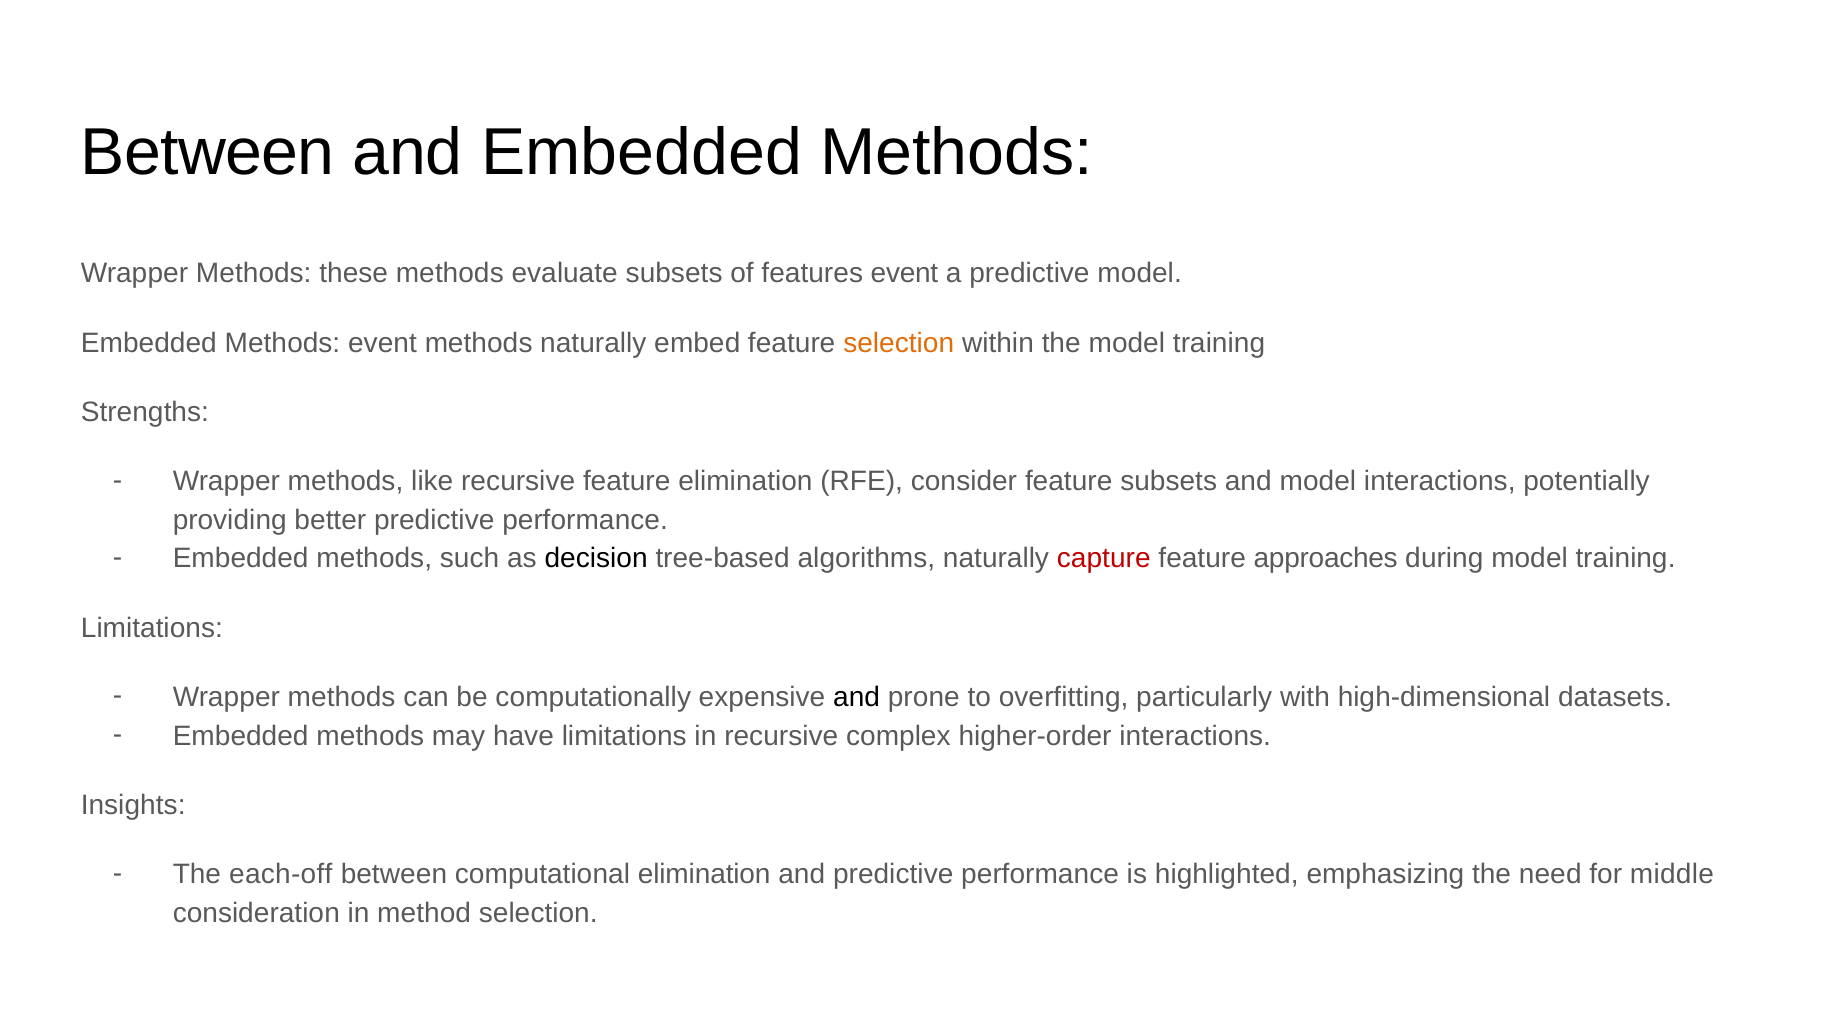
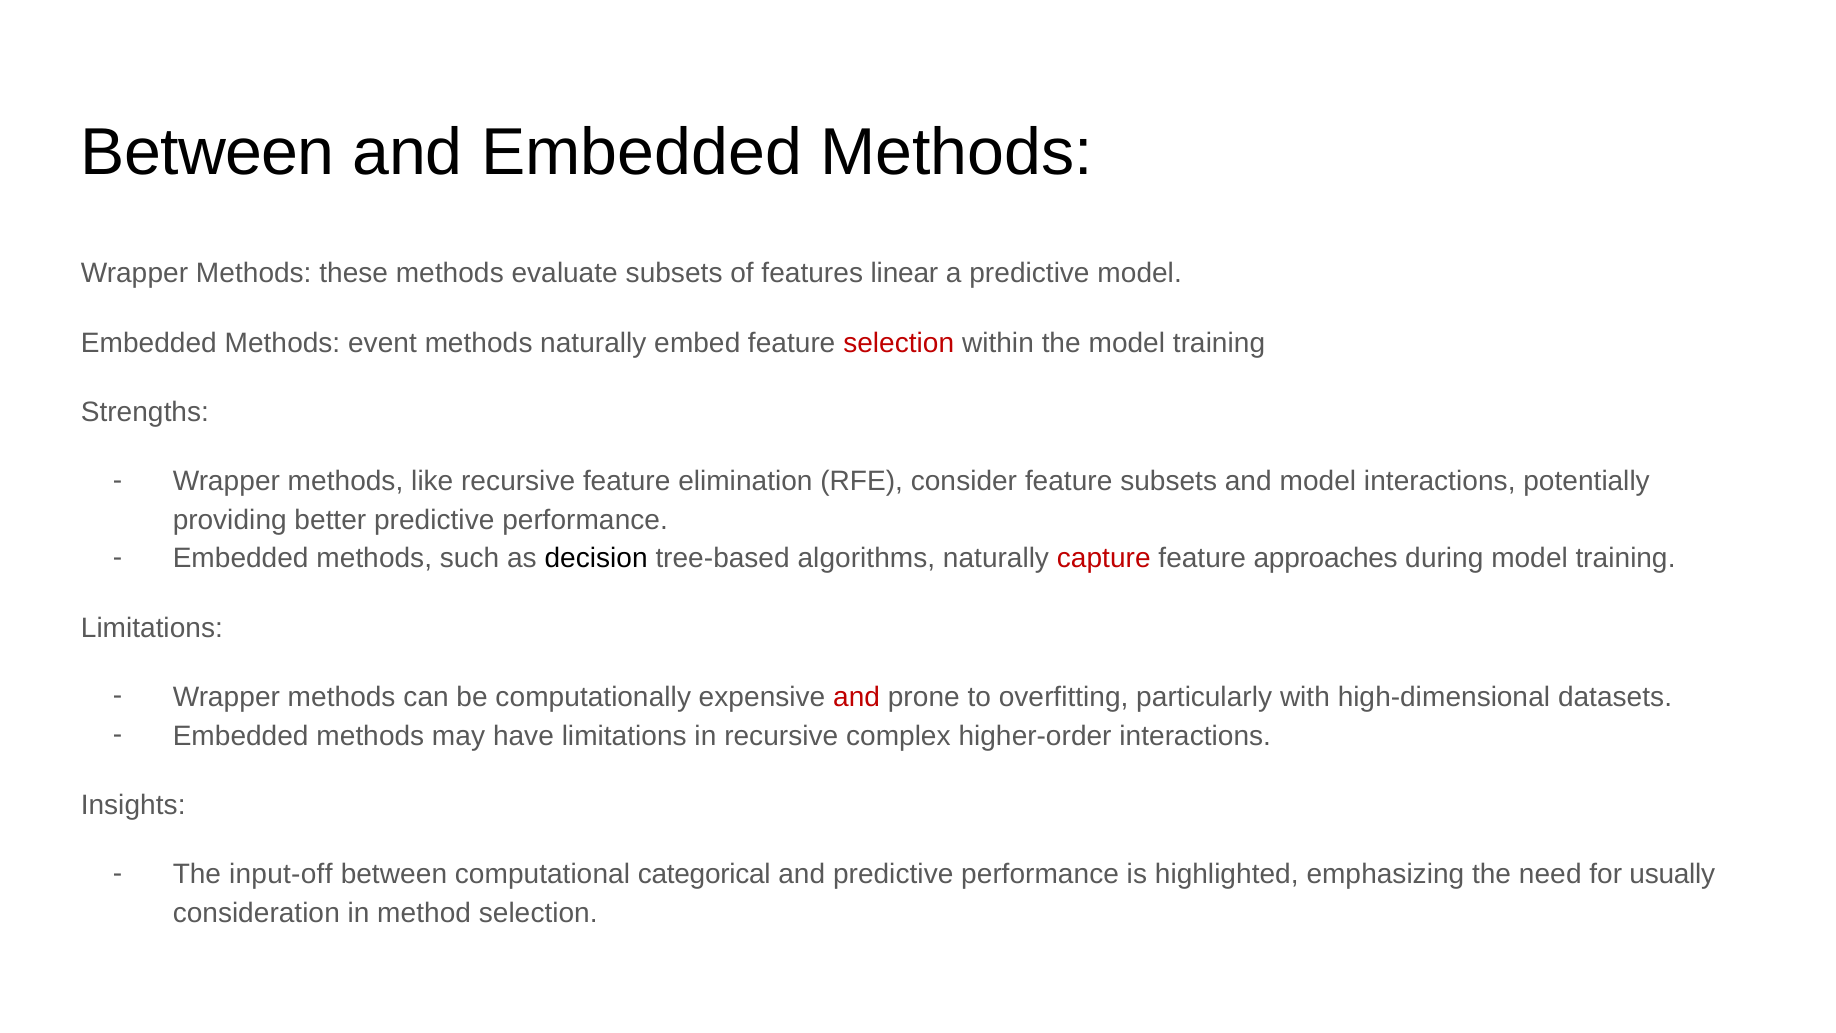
features event: event -> linear
selection at (899, 343) colour: orange -> red
and at (857, 697) colour: black -> red
each-off: each-off -> input-off
computational elimination: elimination -> categorical
middle: middle -> usually
